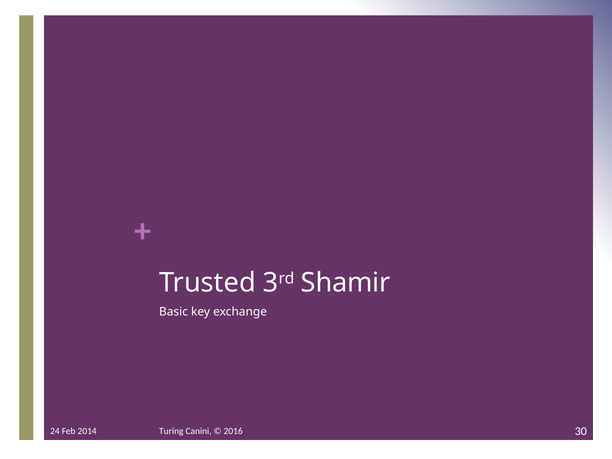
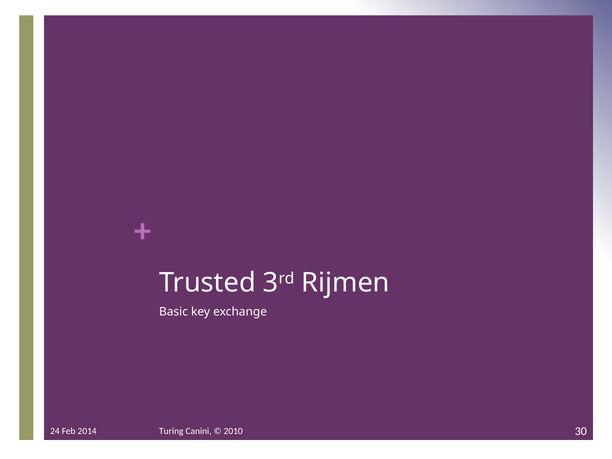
Shamir: Shamir -> Rijmen
2016: 2016 -> 2010
